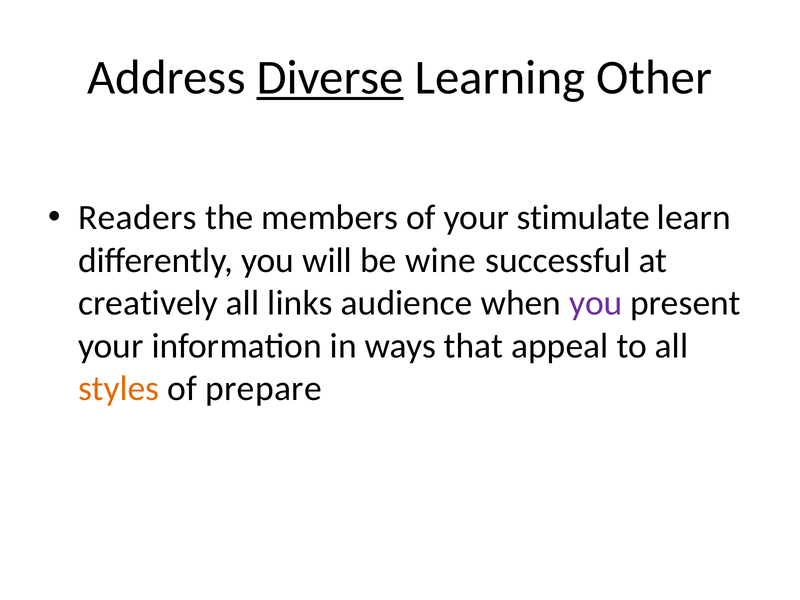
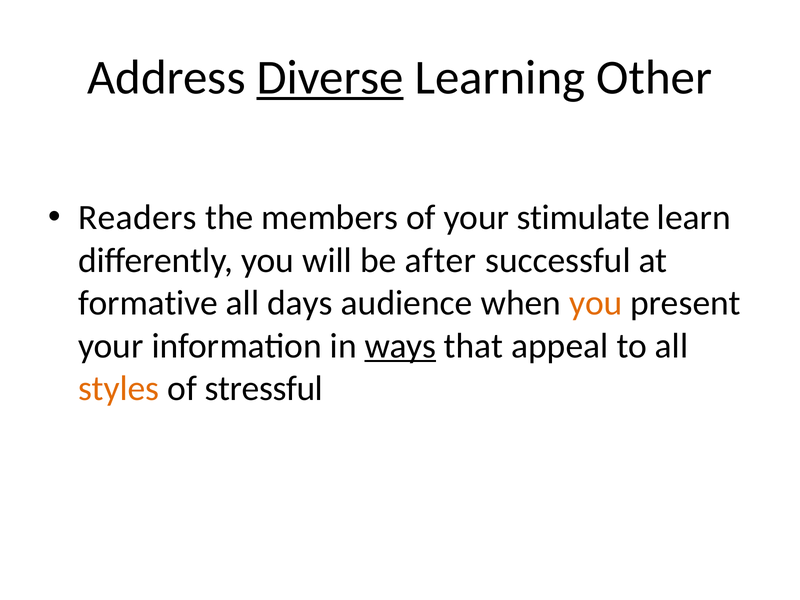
wine: wine -> after
creatively: creatively -> formative
links: links -> days
you at (596, 303) colour: purple -> orange
ways underline: none -> present
prepare: prepare -> stressful
